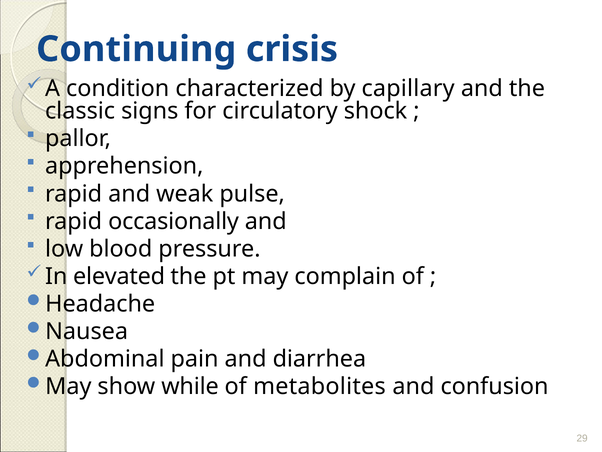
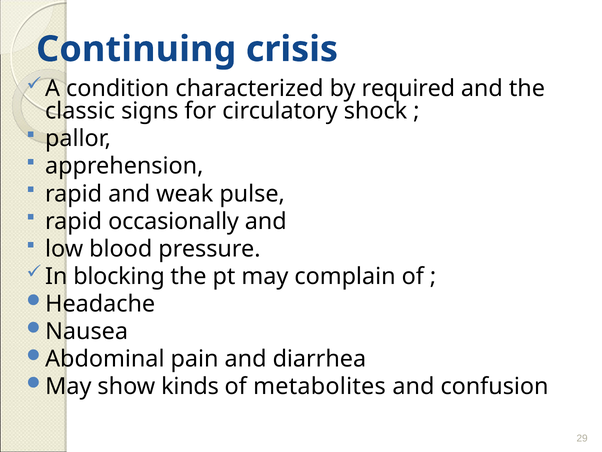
capillary: capillary -> required
elevated: elevated -> blocking
while: while -> kinds
